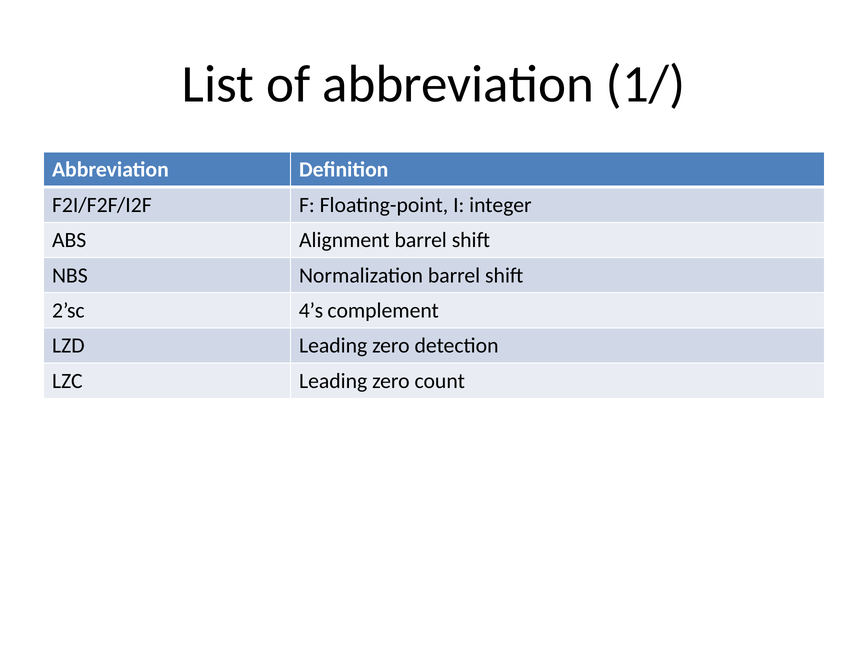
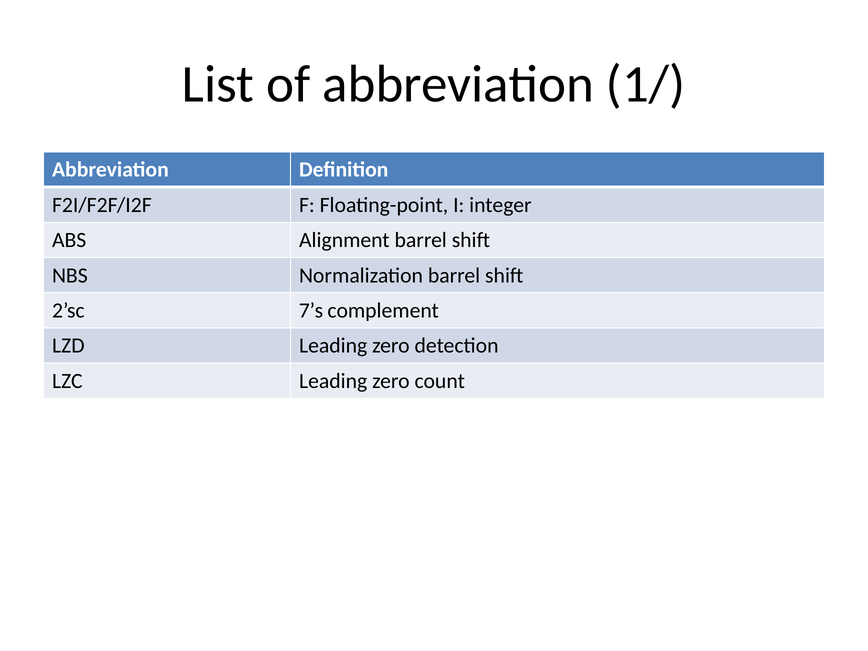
4’s: 4’s -> 7’s
